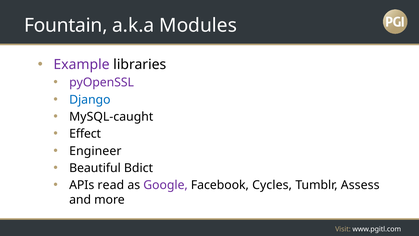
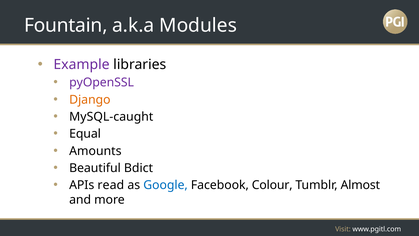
Django colour: blue -> orange
Effect: Effect -> Equal
Engineer: Engineer -> Amounts
Google colour: purple -> blue
Cycles: Cycles -> Colour
Assess: Assess -> Almost
